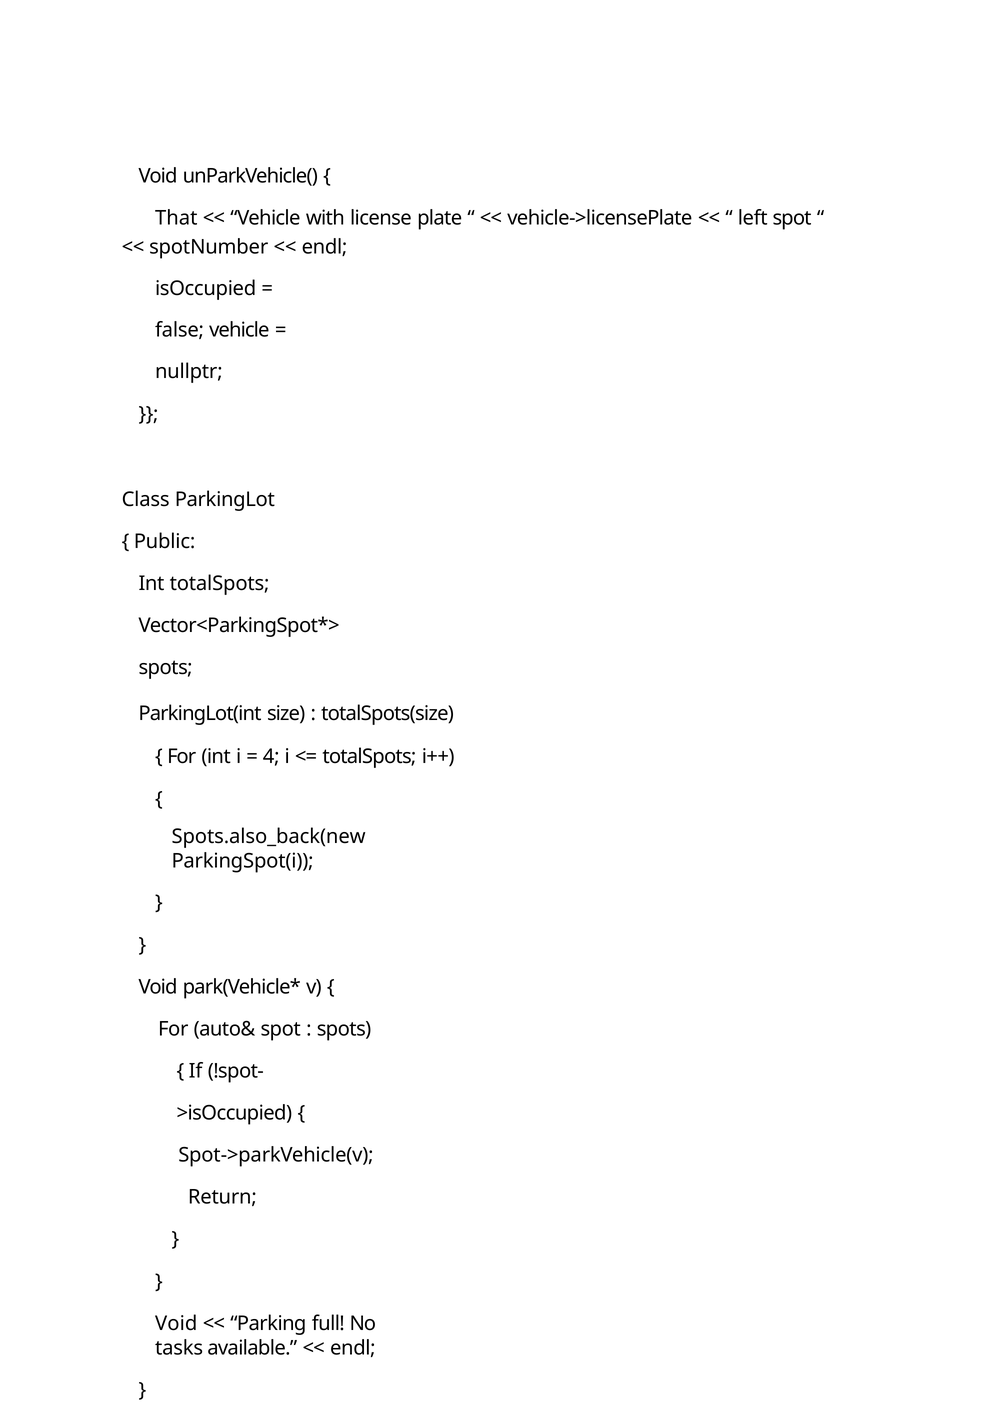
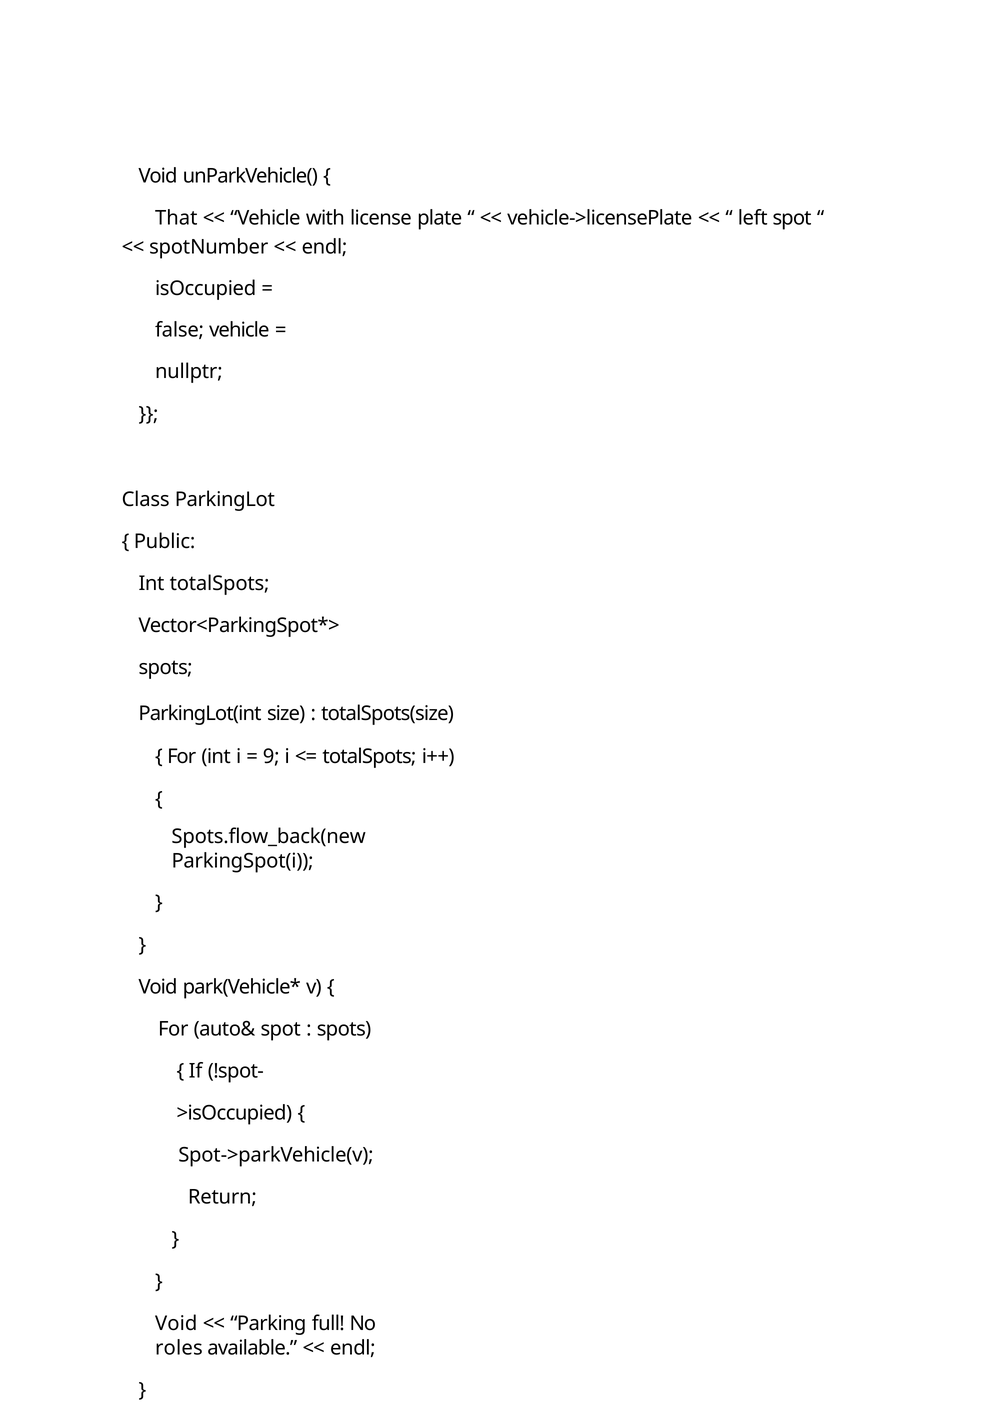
4: 4 -> 9
Spots.also_back(new: Spots.also_back(new -> Spots.flow_back(new
tasks: tasks -> roles
